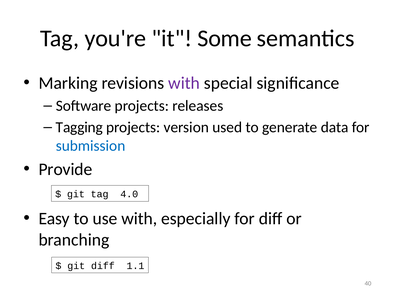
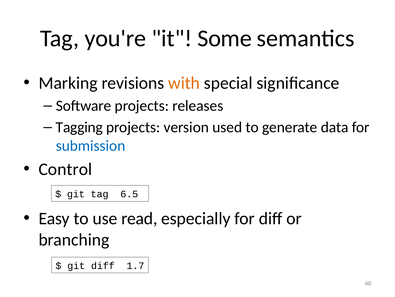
with at (184, 83) colour: purple -> orange
Provide: Provide -> Control
4.0: 4.0 -> 6.5
use with: with -> read
1.1: 1.1 -> 1.7
